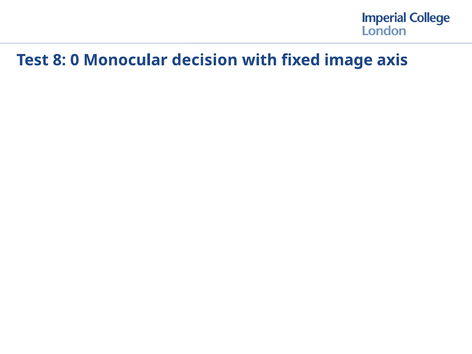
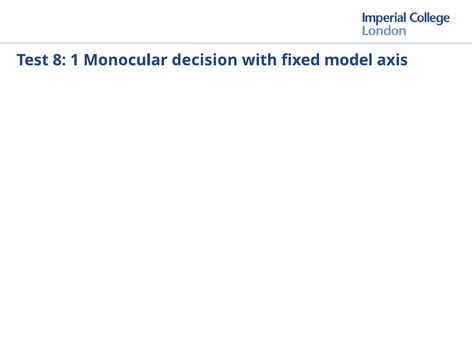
0: 0 -> 1
image: image -> model
